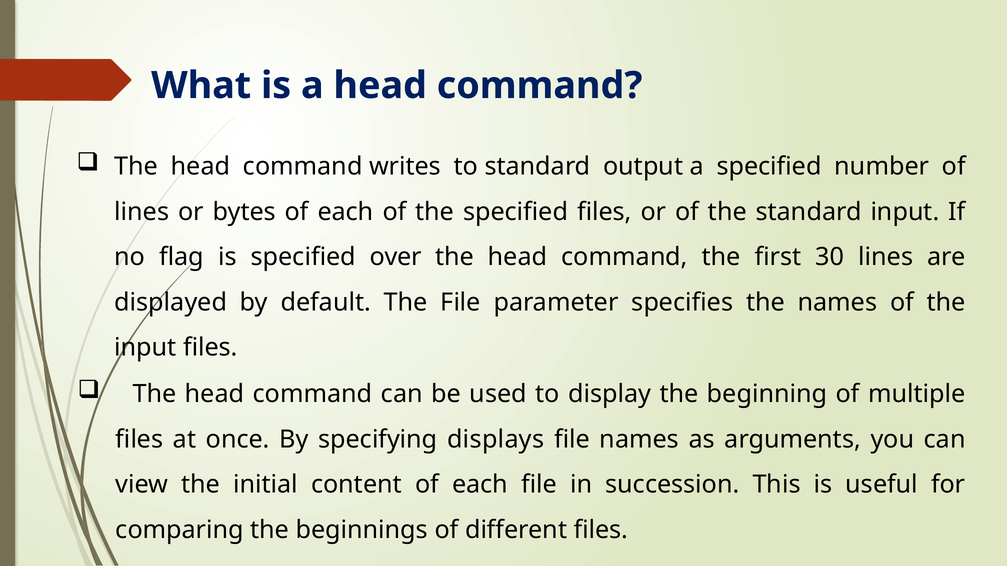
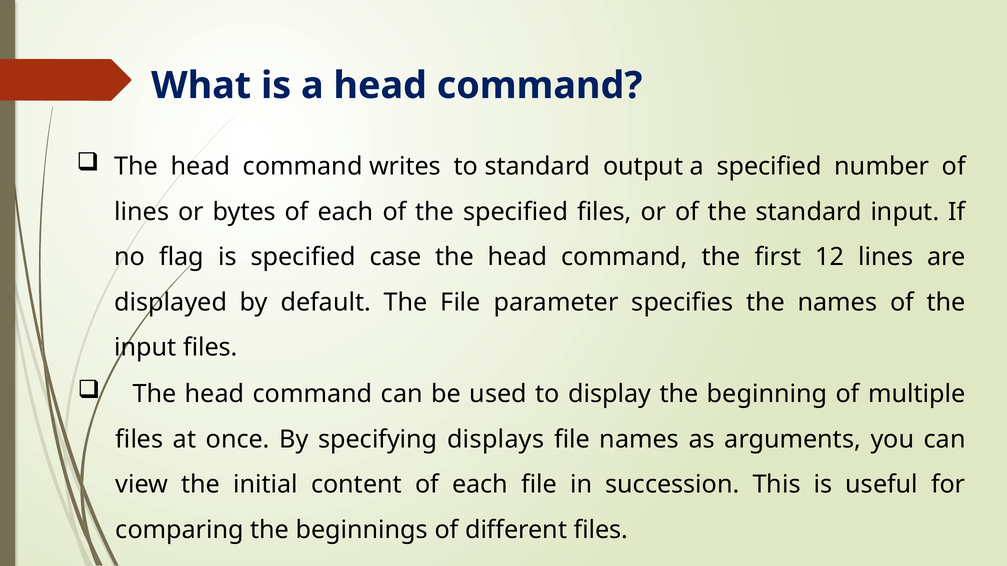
over: over -> case
30: 30 -> 12
